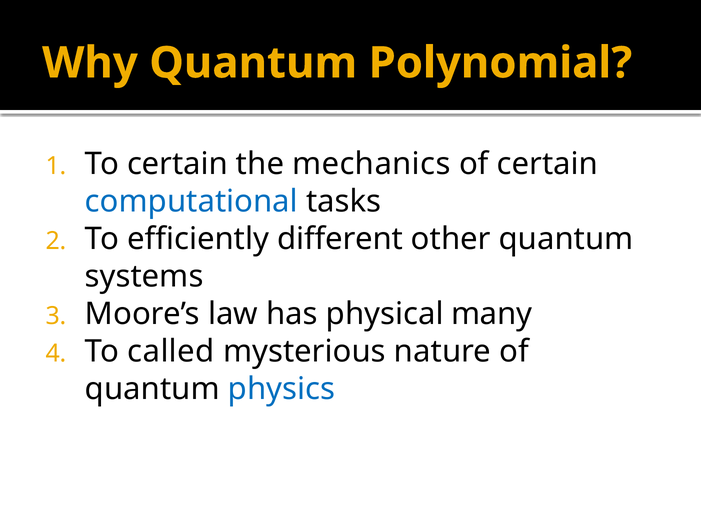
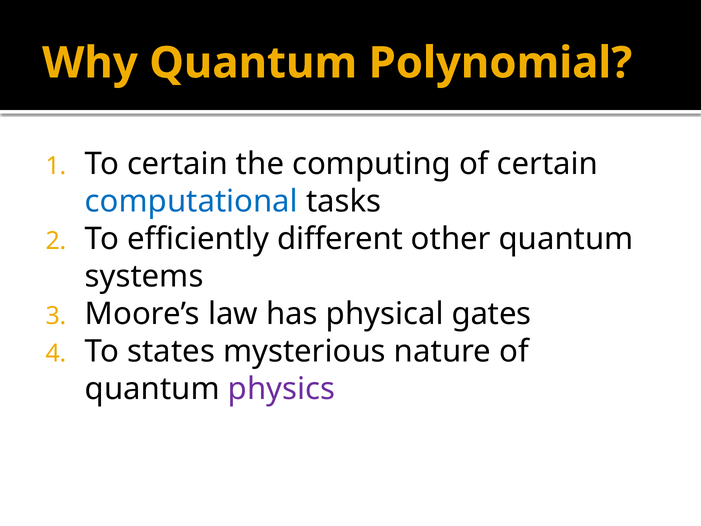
mechanics: mechanics -> computing
many: many -> gates
called: called -> states
physics colour: blue -> purple
